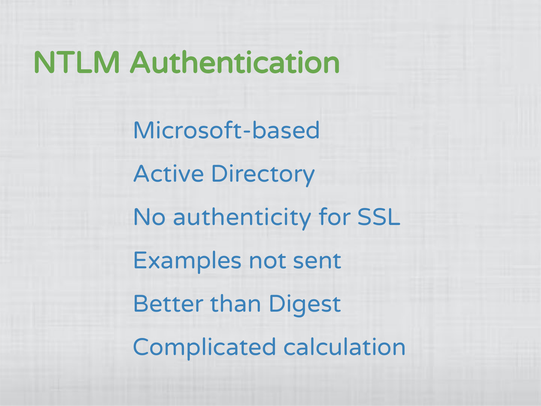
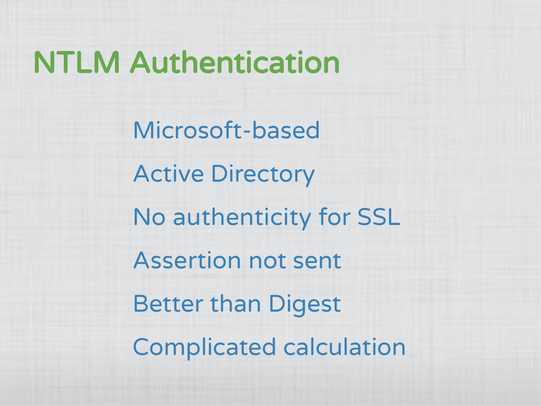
Examples: Examples -> Assertion
